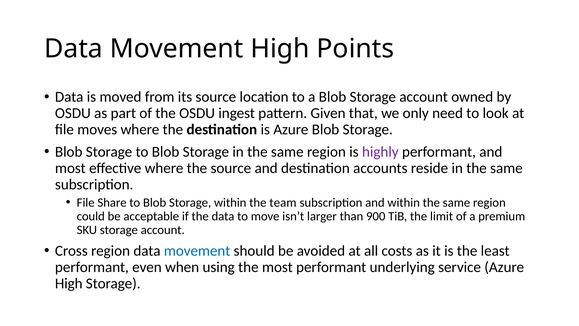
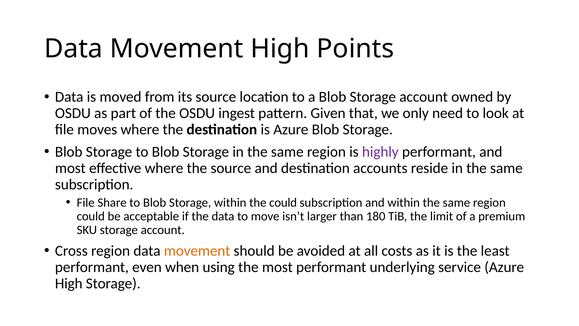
the team: team -> could
900: 900 -> 180
movement at (197, 251) colour: blue -> orange
